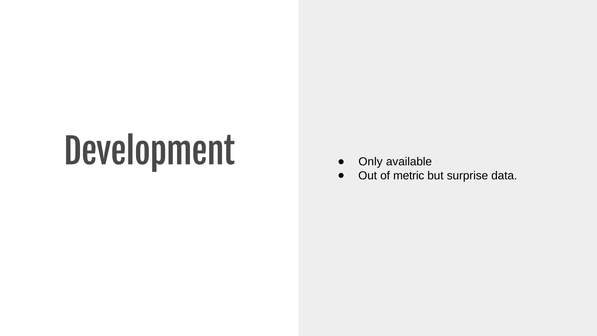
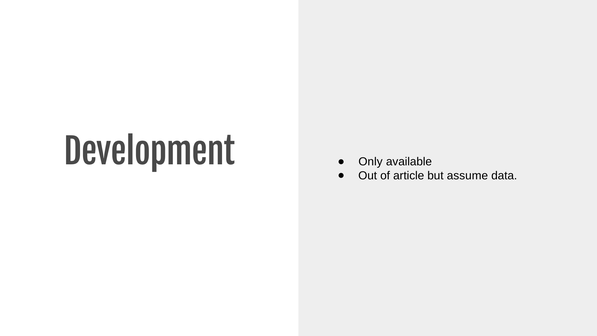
metric: metric -> article
surprise: surprise -> assume
